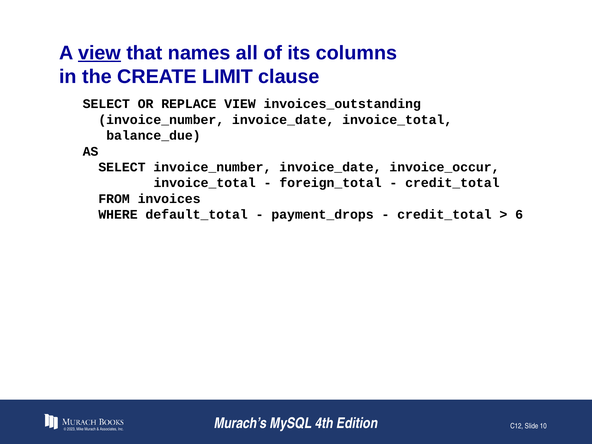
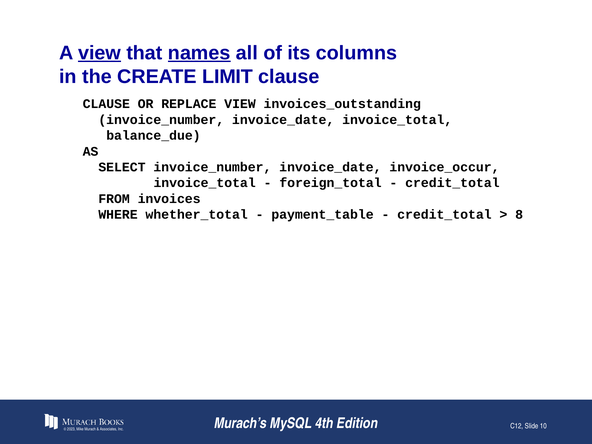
names underline: none -> present
SELECT at (106, 104): SELECT -> CLAUSE
default_total: default_total -> whether_total
payment_drops: payment_drops -> payment_table
6: 6 -> 8
